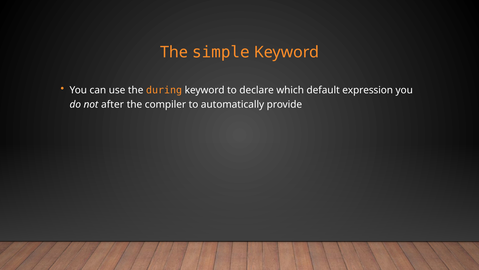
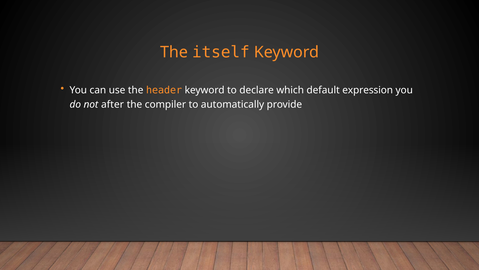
simple: simple -> itself
during: during -> header
